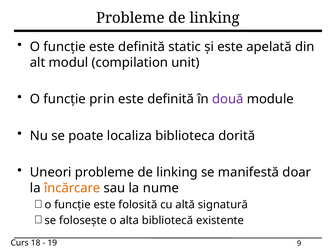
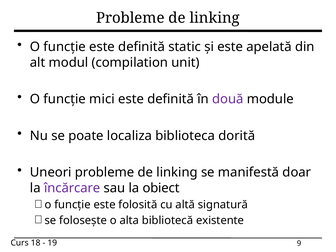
prin: prin -> mici
încărcare colour: orange -> purple
nume: nume -> obiect
